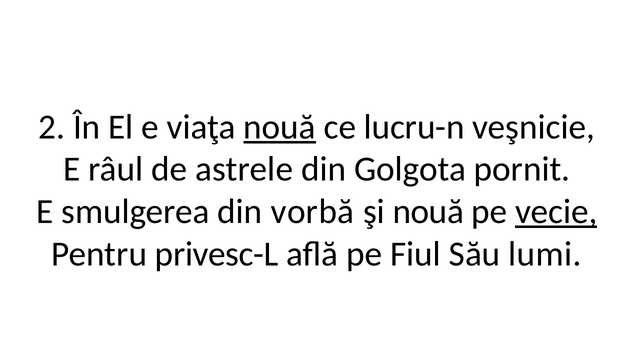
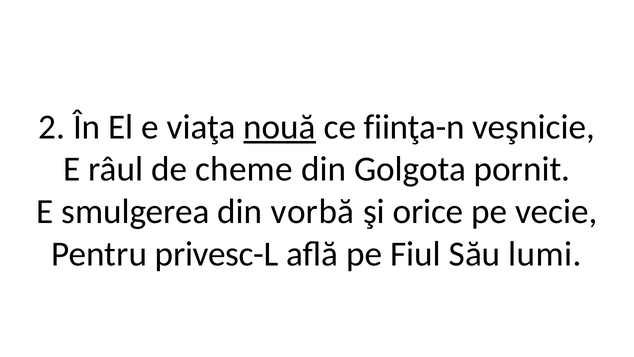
lucru-n: lucru-n -> fiinţa-n
astrele: astrele -> cheme
şi nouă: nouă -> orice
vecie underline: present -> none
